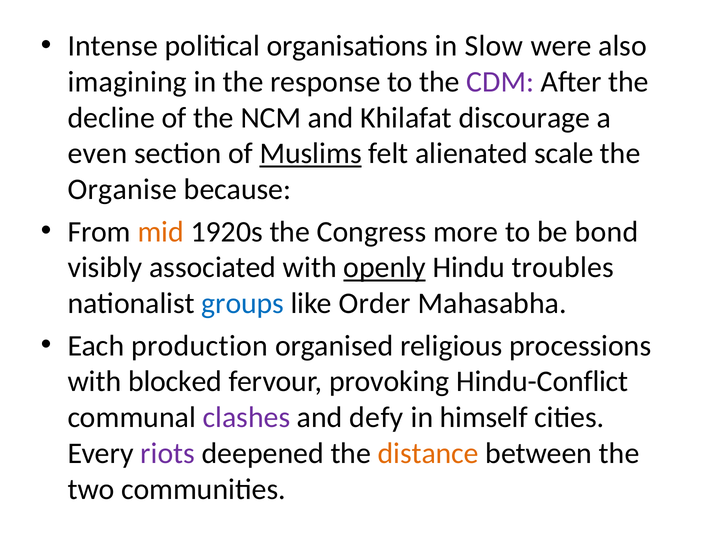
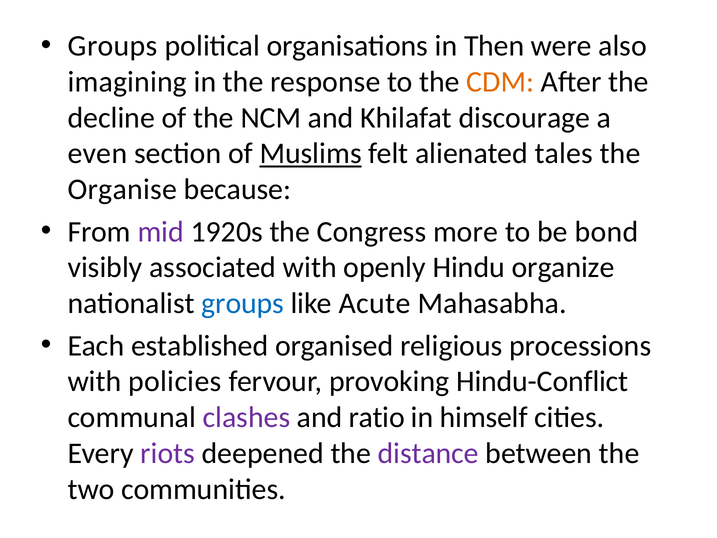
Intense at (113, 46): Intense -> Groups
Slow: Slow -> Then
CDM colour: purple -> orange
scale: scale -> tales
mid colour: orange -> purple
openly underline: present -> none
troubles: troubles -> organize
Order: Order -> Acute
production: production -> established
blocked: blocked -> policies
defy: defy -> ratio
distance colour: orange -> purple
